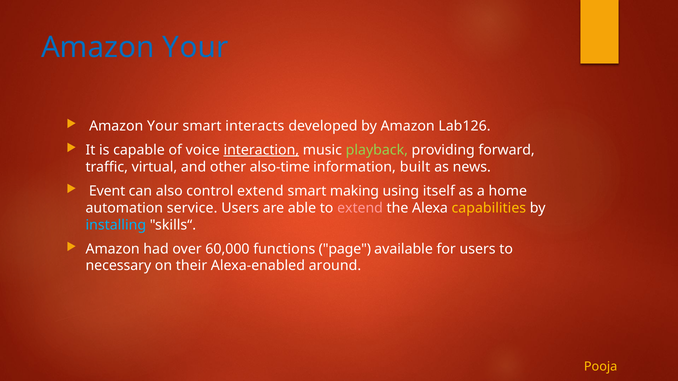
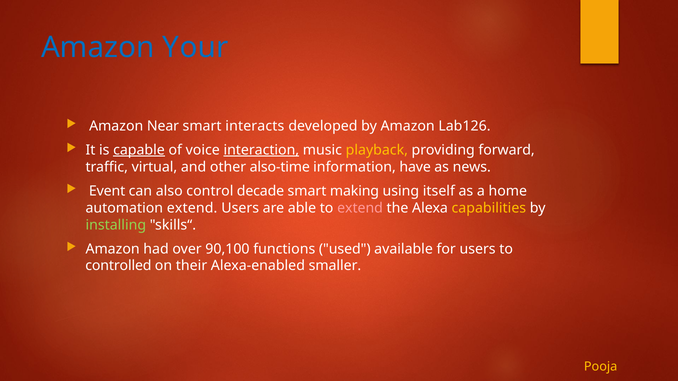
Your at (163, 126): Your -> Near
capable underline: none -> present
playback colour: light green -> yellow
built: built -> have
control extend: extend -> decade
automation service: service -> extend
installing colour: light blue -> light green
60,000: 60,000 -> 90,100
page: page -> used
necessary: necessary -> controlled
around: around -> smaller
